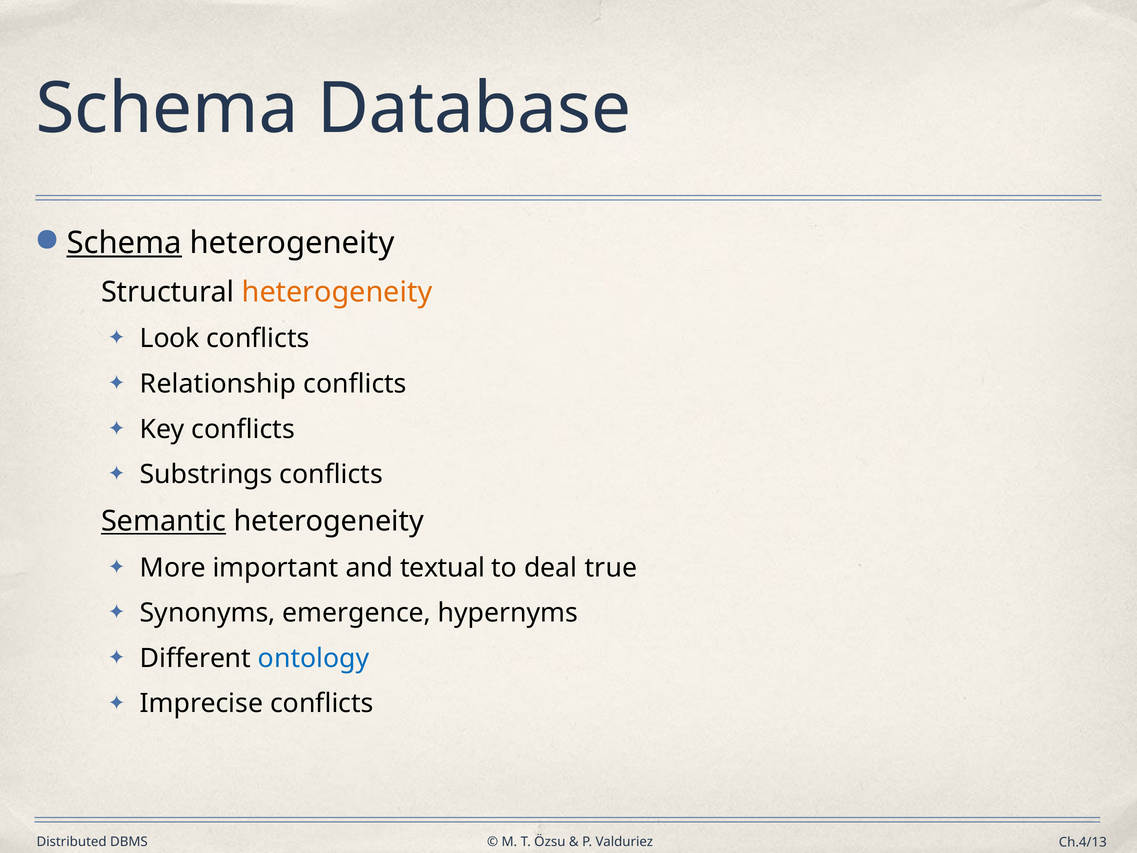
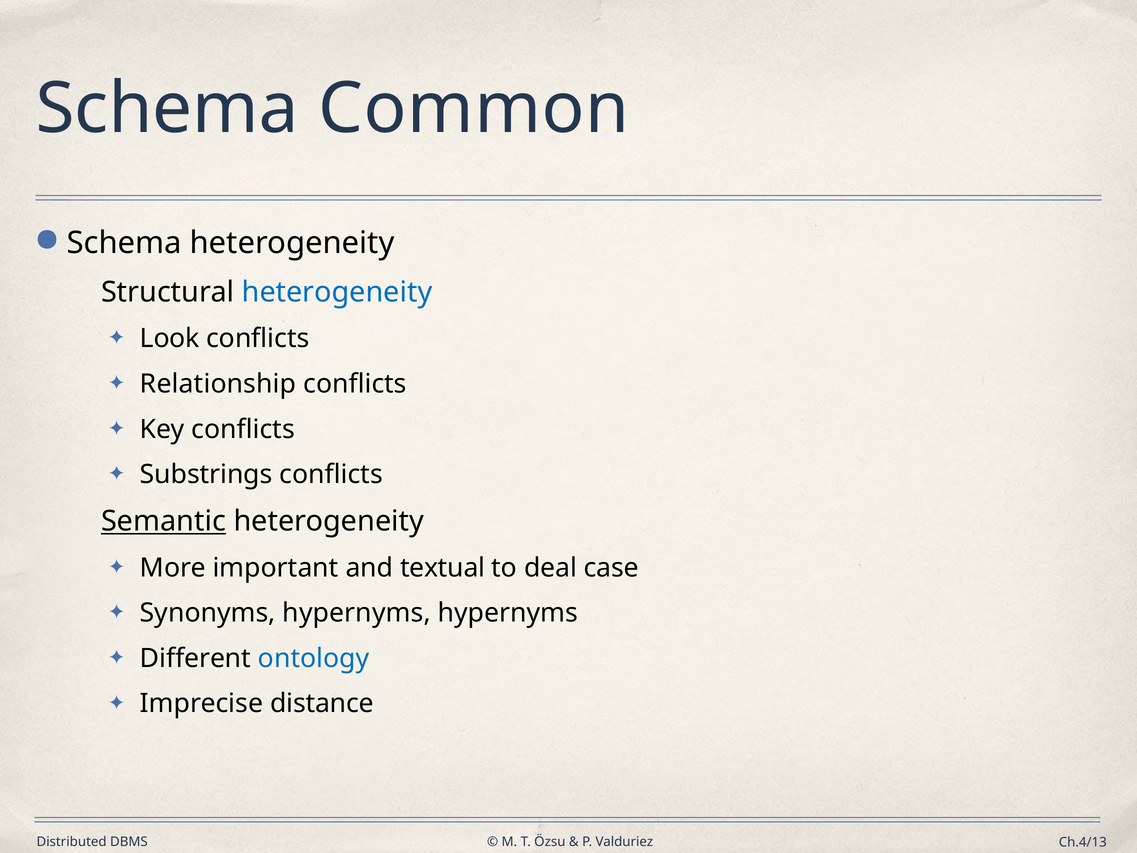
Database: Database -> Common
Schema at (124, 243) underline: present -> none
heterogeneity at (337, 292) colour: orange -> blue
true: true -> case
Synonyms emergence: emergence -> hypernyms
Imprecise conflicts: conflicts -> distance
